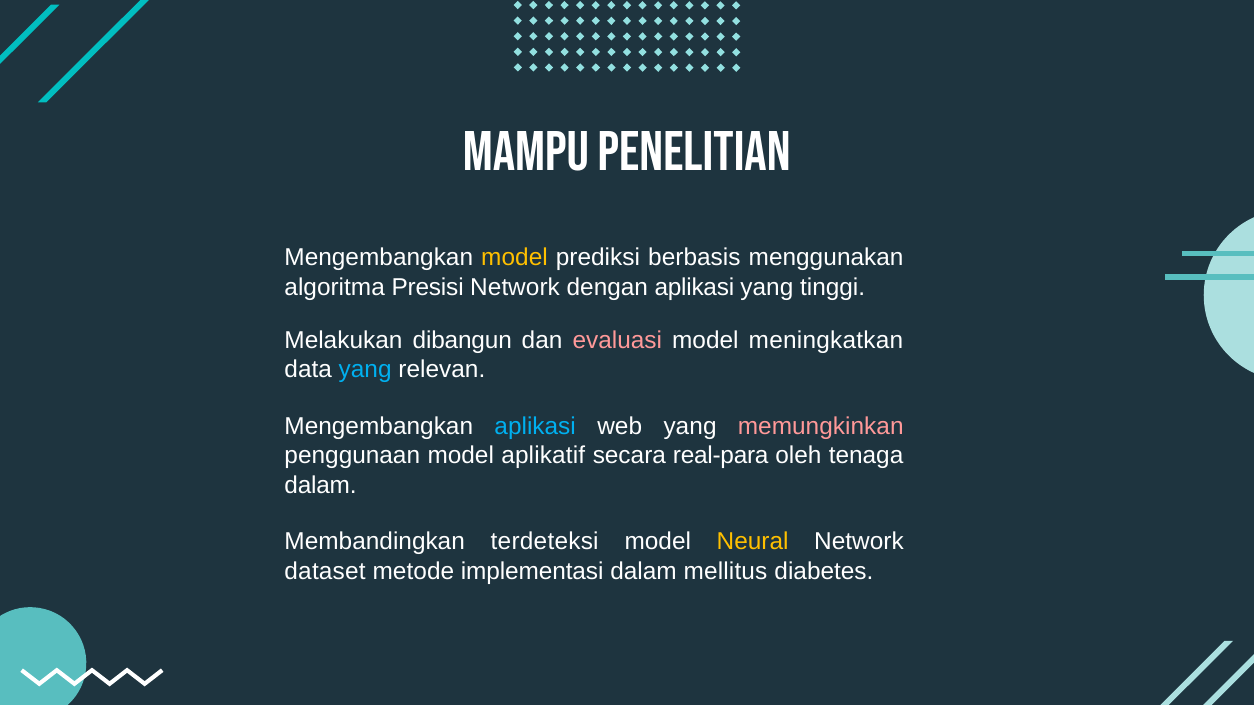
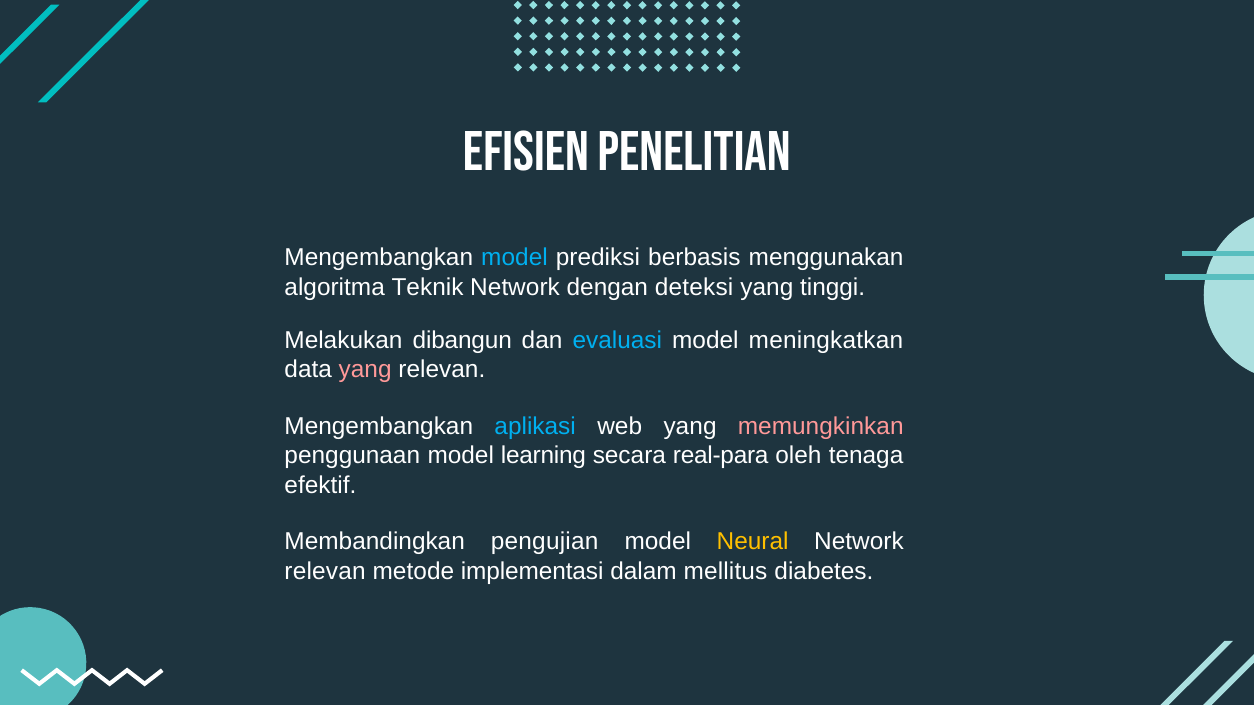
mampu: mampu -> efisien
model at (515, 258) colour: yellow -> light blue
Presisi: Presisi -> Teknik
dengan aplikasi: aplikasi -> deteksi
evaluasi colour: pink -> light blue
yang at (365, 370) colour: light blue -> pink
aplikatif: aplikatif -> learning
dalam at (321, 485): dalam -> efektif
terdeteksi: terdeteksi -> pengujian
dataset at (325, 572): dataset -> relevan
